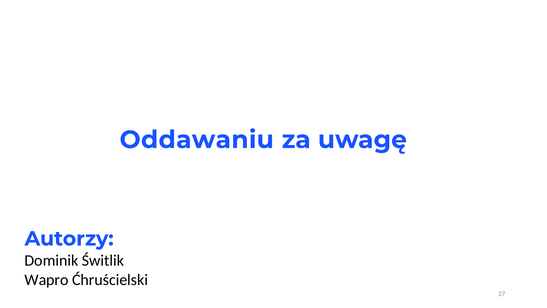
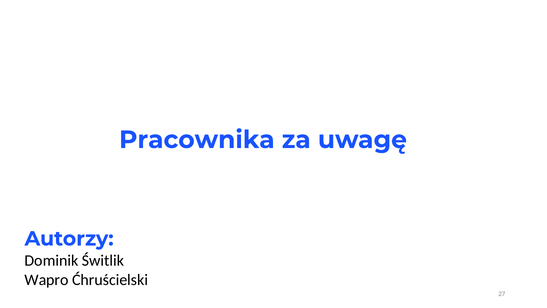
Oddawaniu: Oddawaniu -> Pracownika
